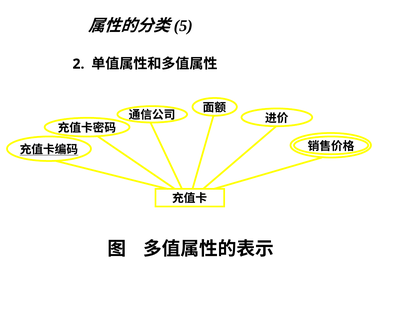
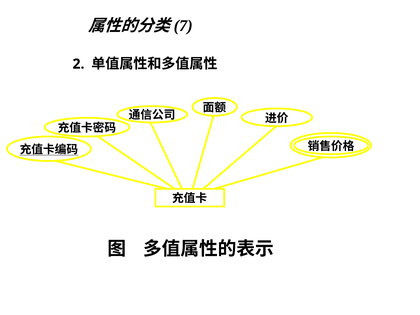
5: 5 -> 7
